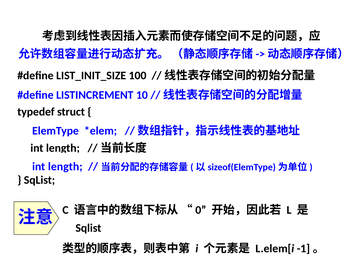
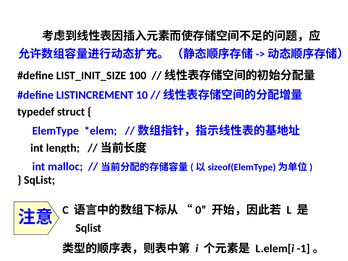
length at (65, 166): length -> malloc
